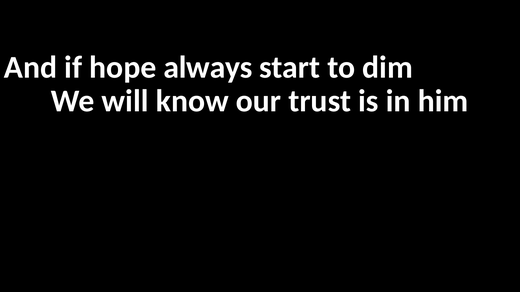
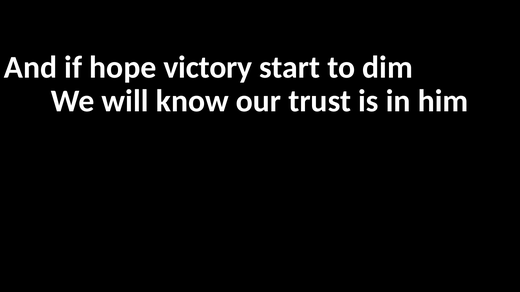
always: always -> victory
